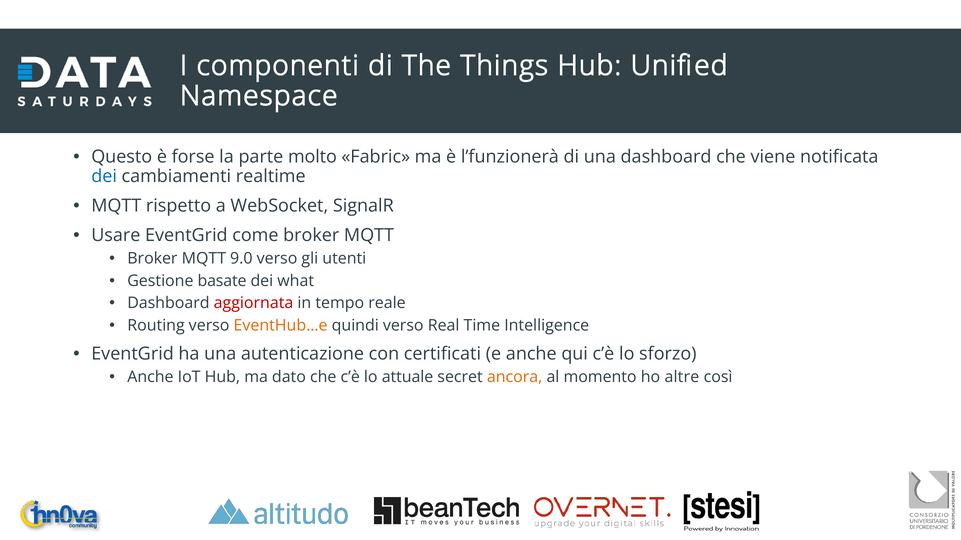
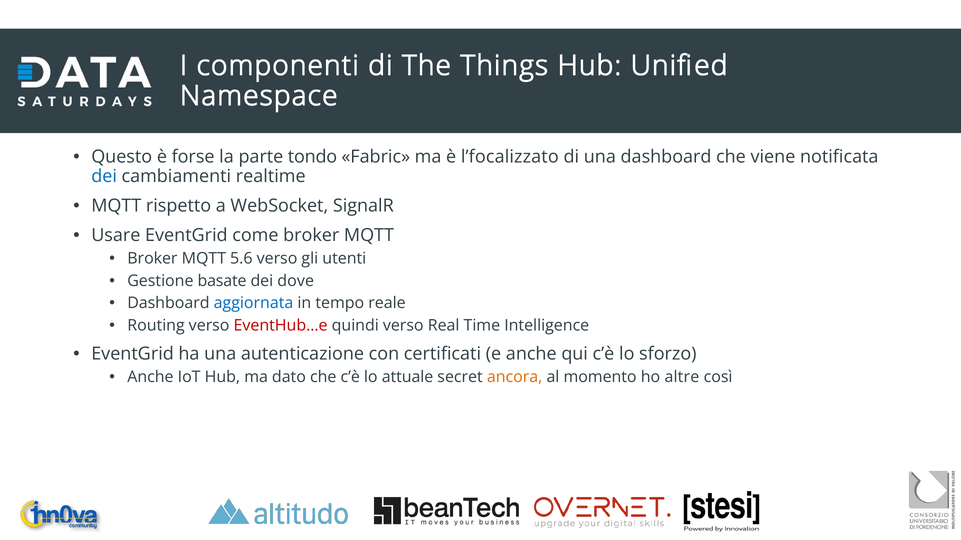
molto: molto -> tondo
l’funzionerà: l’funzionerà -> l’focalizzato
9.0: 9.0 -> 5.6
what: what -> dove
aggiornata colour: red -> blue
EventHub…e colour: orange -> red
